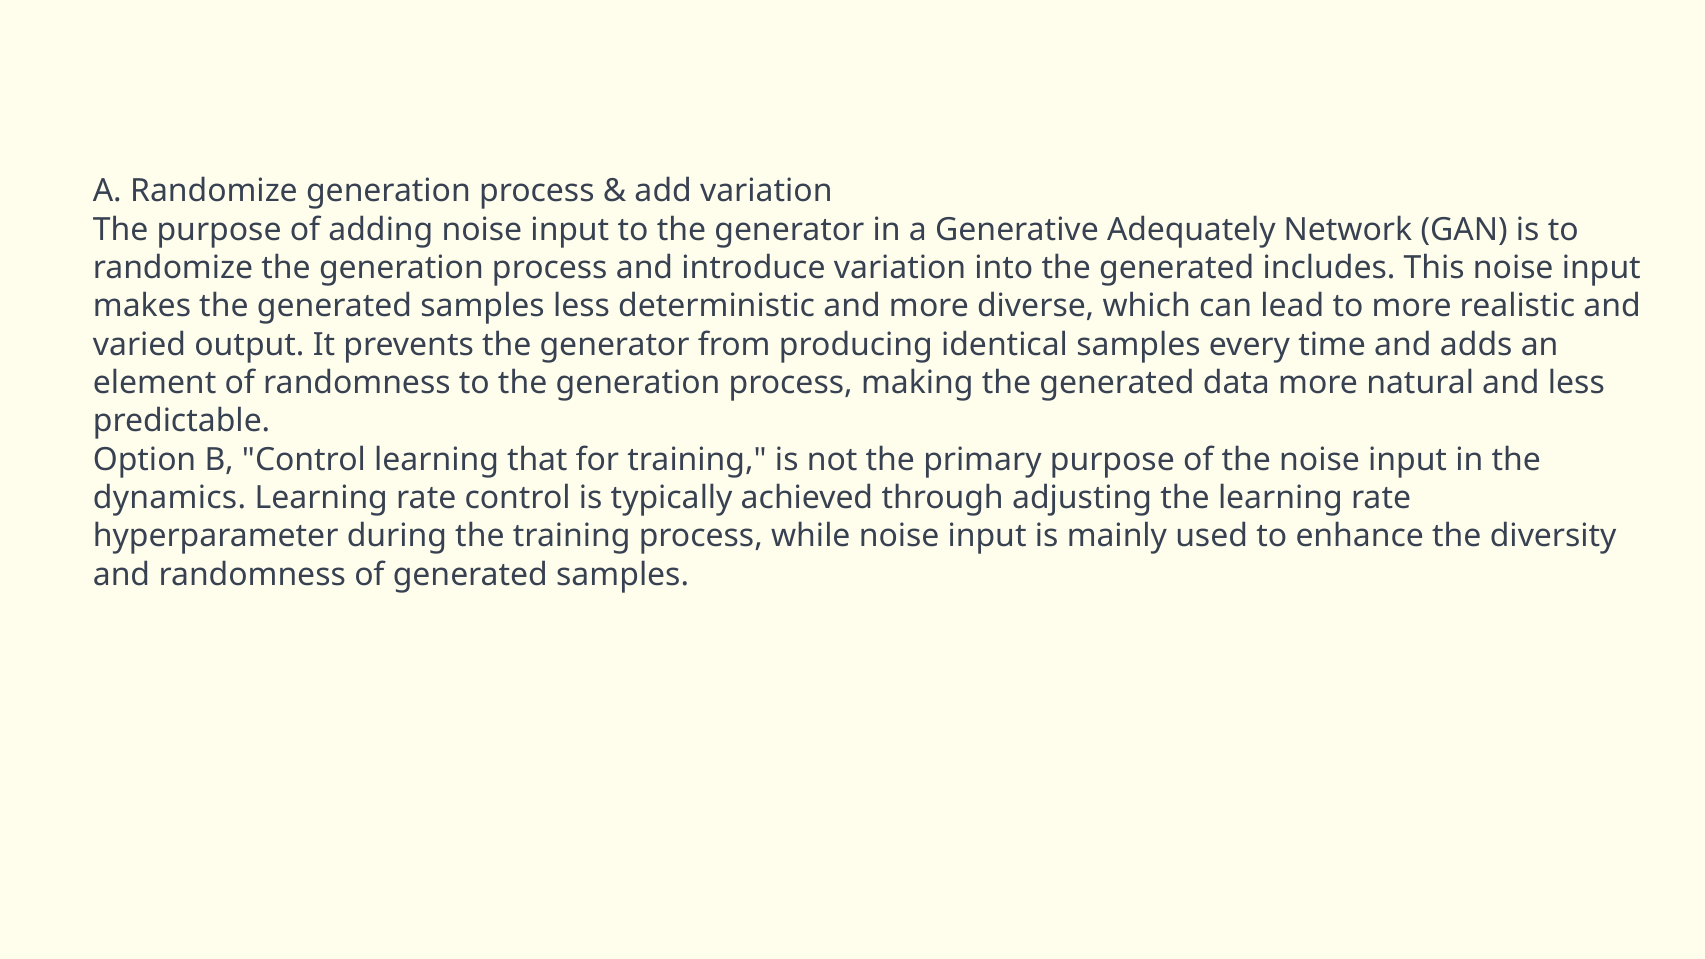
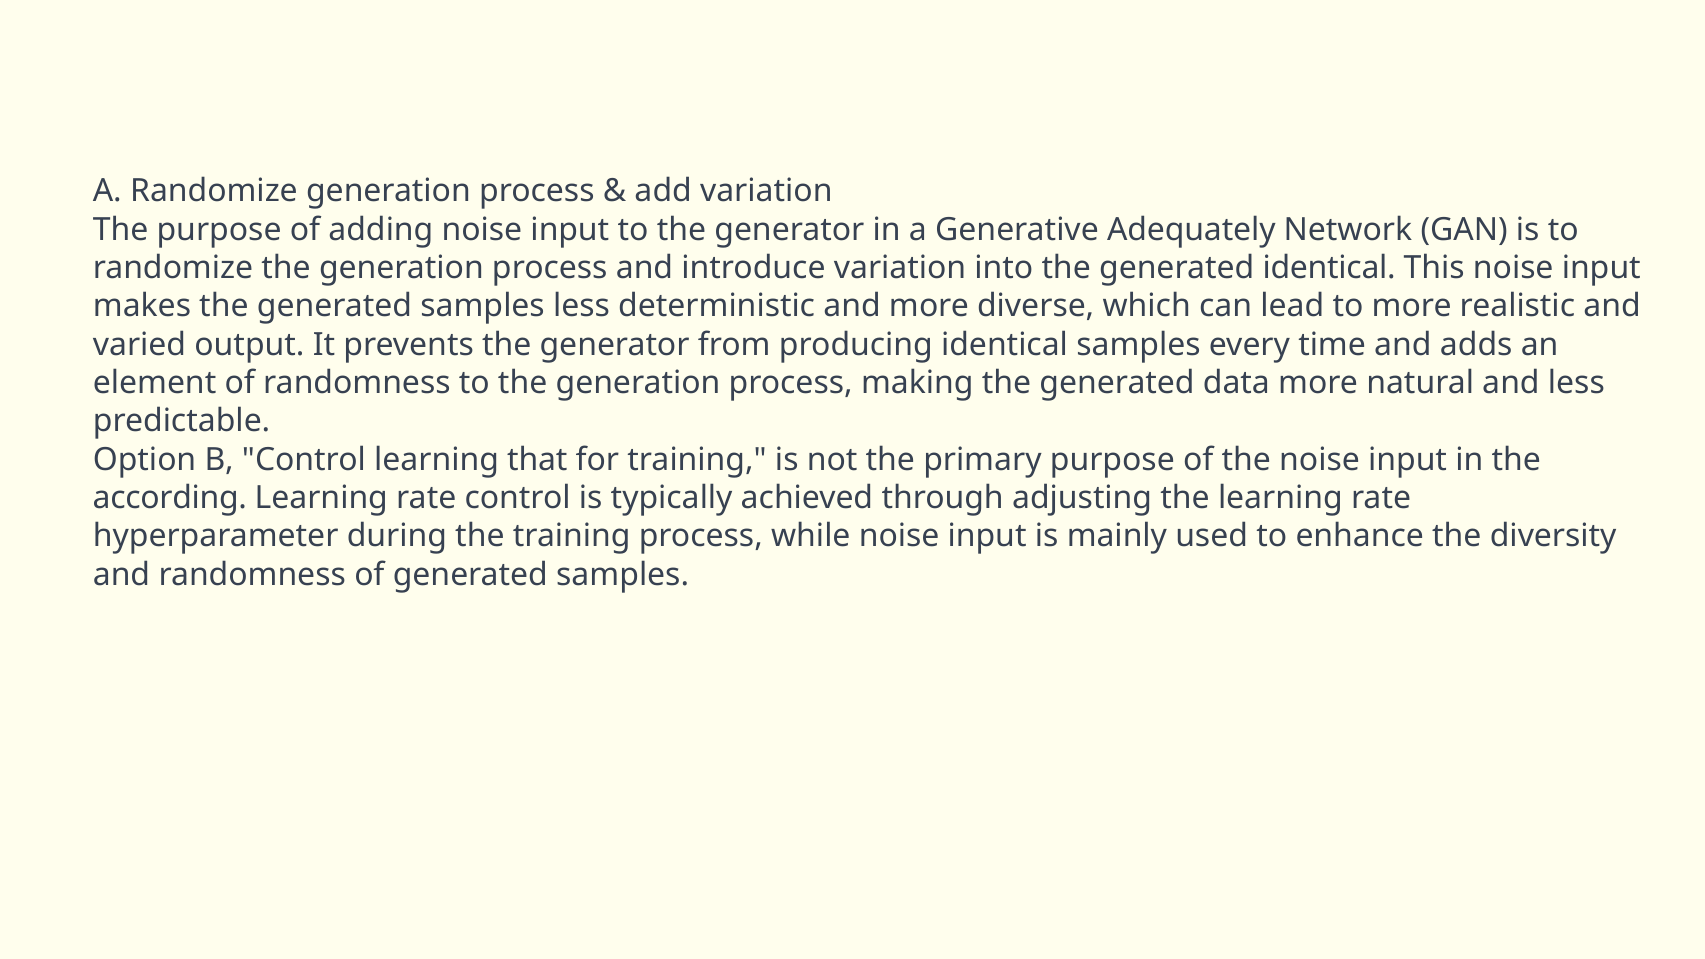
generated includes: includes -> identical
dynamics: dynamics -> according
